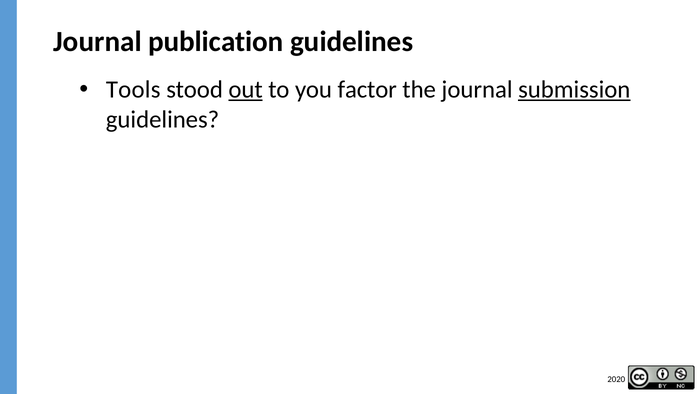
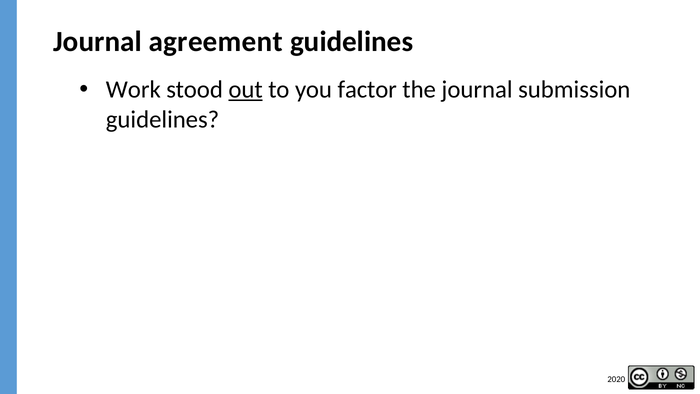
publication: publication -> agreement
Tools: Tools -> Work
submission underline: present -> none
